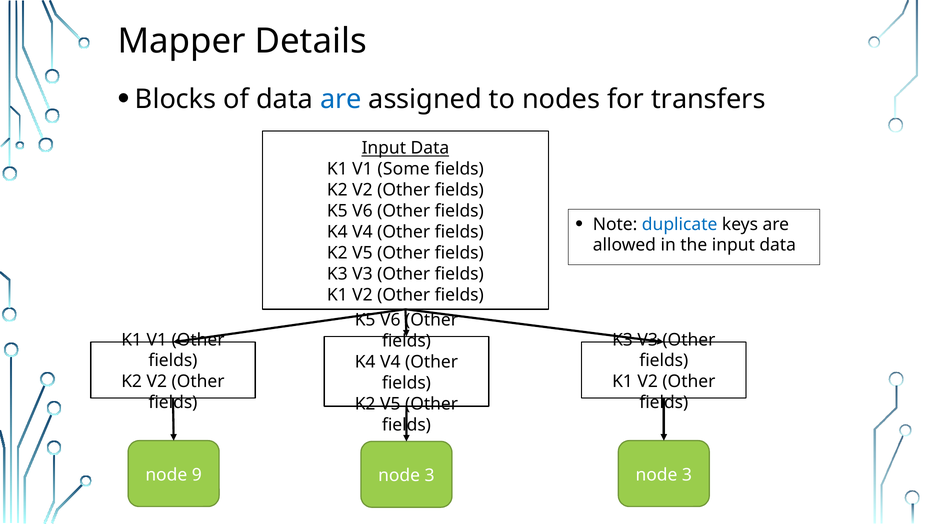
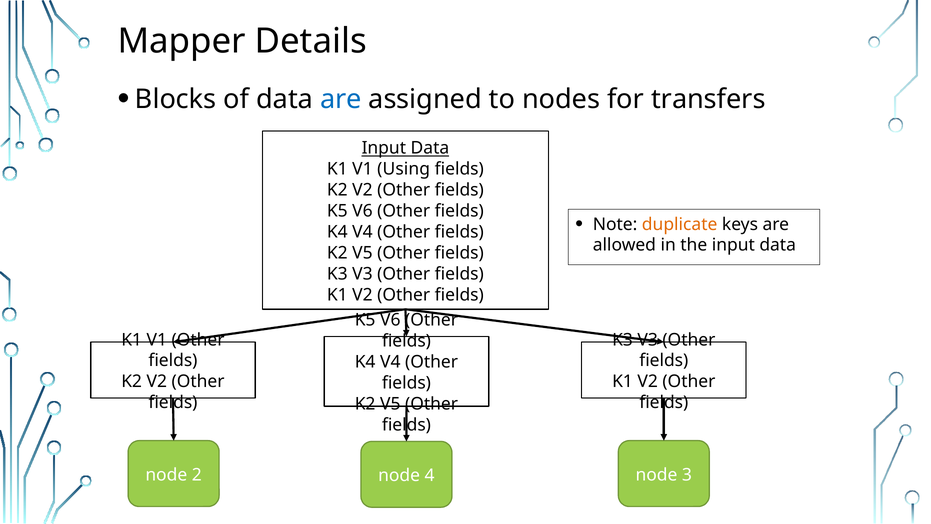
Some: Some -> Using
duplicate colour: blue -> orange
9: 9 -> 2
3 at (430, 475): 3 -> 4
